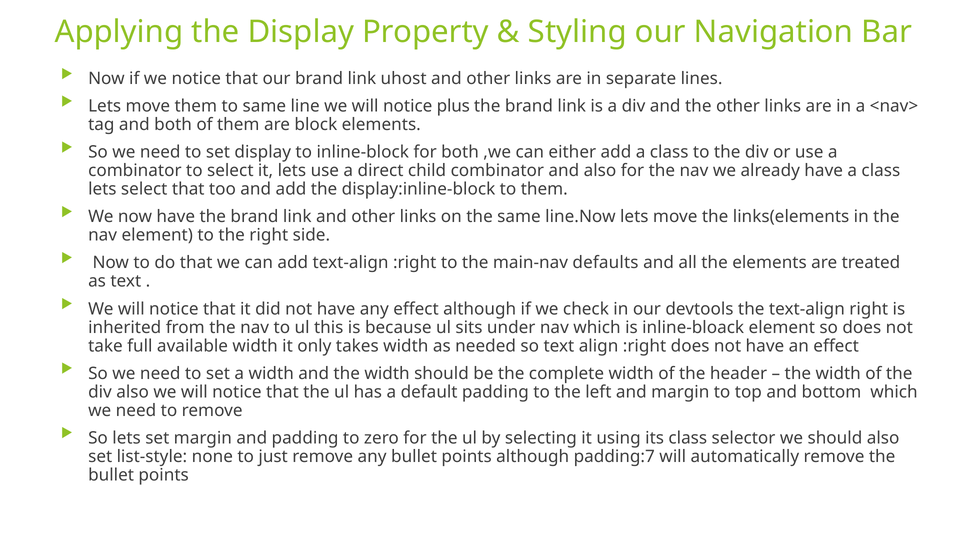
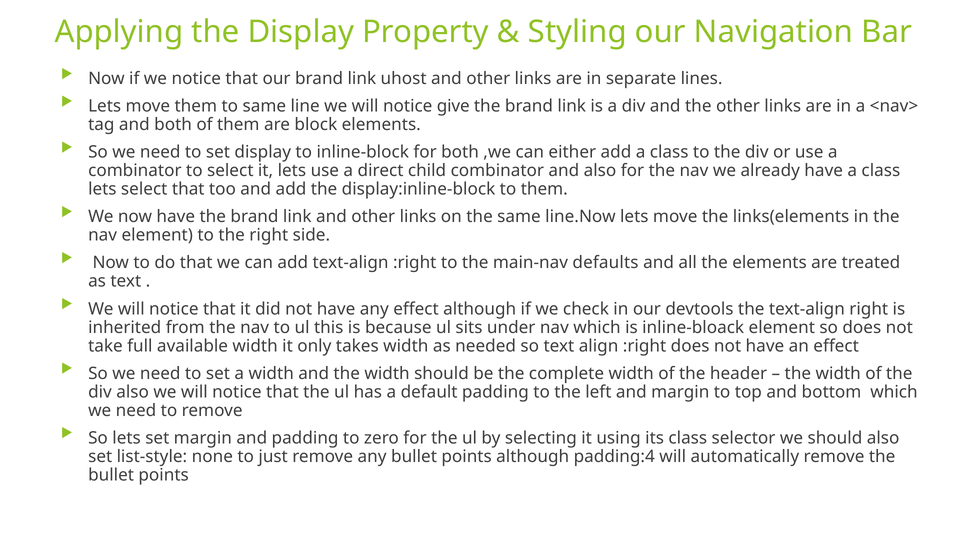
plus: plus -> give
padding:7: padding:7 -> padding:4
